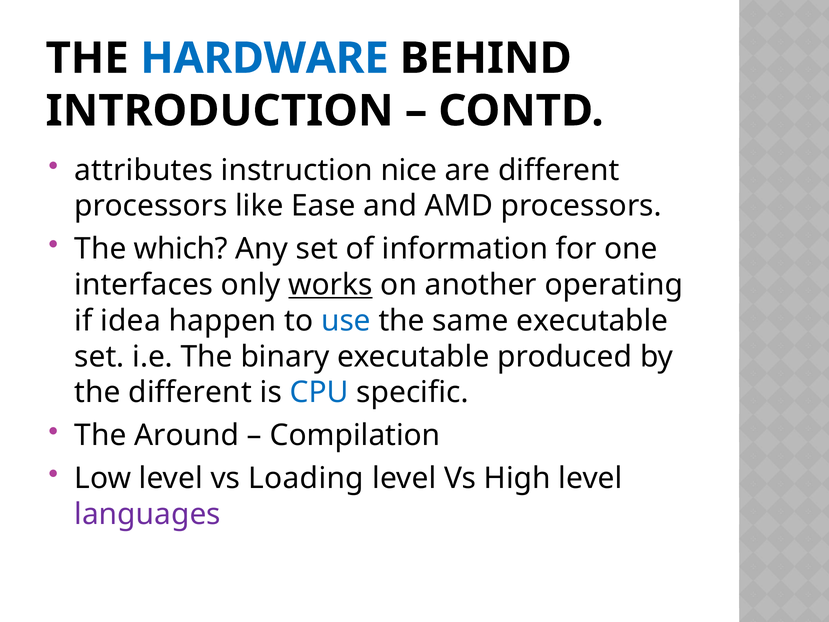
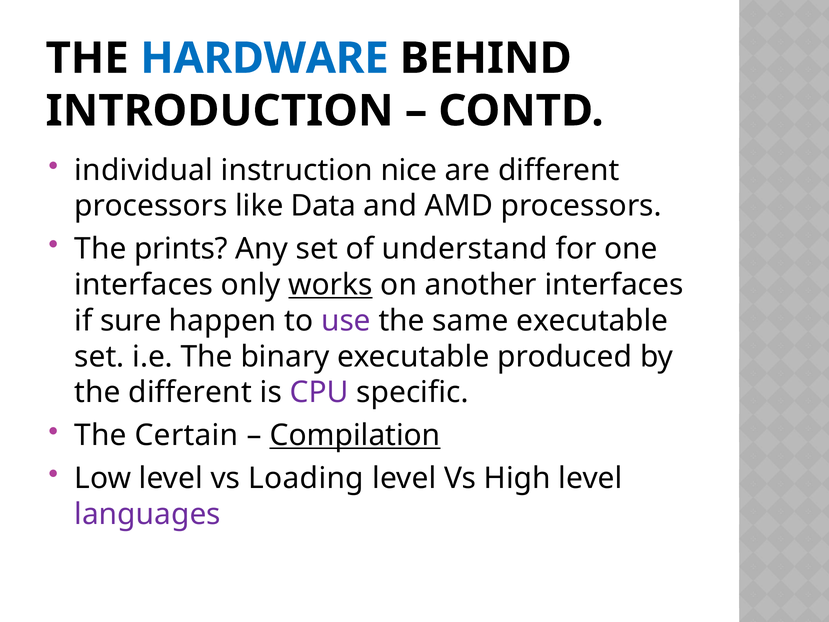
attributes: attributes -> individual
Ease: Ease -> Data
which: which -> prints
information: information -> understand
another operating: operating -> interfaces
idea: idea -> sure
use colour: blue -> purple
CPU colour: blue -> purple
Around: Around -> Certain
Compilation underline: none -> present
